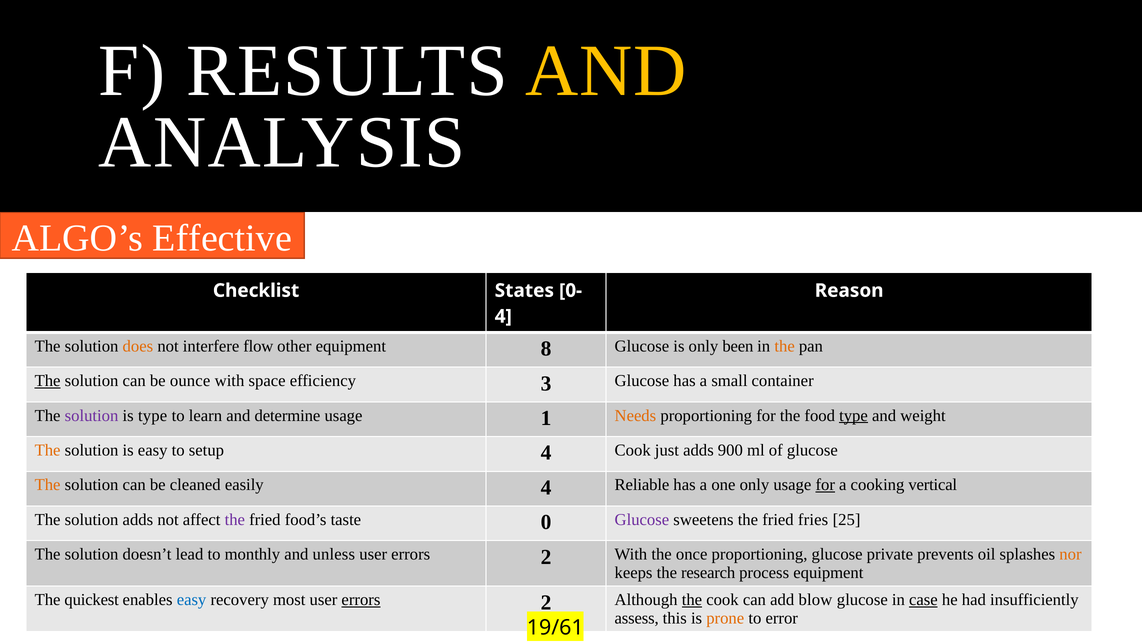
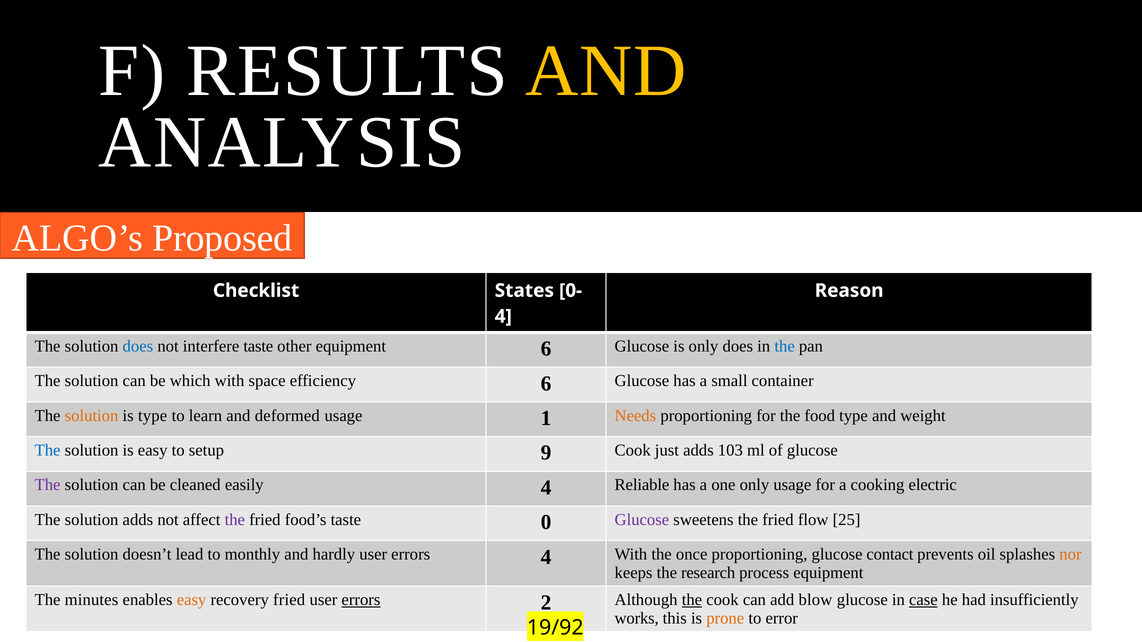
Effective: Effective -> Proposed
does at (138, 346) colour: orange -> blue
interfere flow: flow -> taste
equipment 8: 8 -> 6
only been: been -> does
the at (785, 346) colour: orange -> blue
The at (48, 381) underline: present -> none
ounce: ounce -> which
efficiency 3: 3 -> 6
solution at (92, 416) colour: purple -> orange
determine: determine -> deformed
type at (853, 416) underline: present -> none
The at (48, 450) colour: orange -> blue
setup 4: 4 -> 9
900: 900 -> 103
The at (48, 485) colour: orange -> purple
for at (825, 485) underline: present -> none
vertical: vertical -> electric
fries: fries -> flow
unless: unless -> hardly
2 at (546, 557): 2 -> 4
private: private -> contact
quickest: quickest -> minutes
easy at (192, 600) colour: blue -> orange
recovery most: most -> fried
assess: assess -> works
19/61: 19/61 -> 19/92
